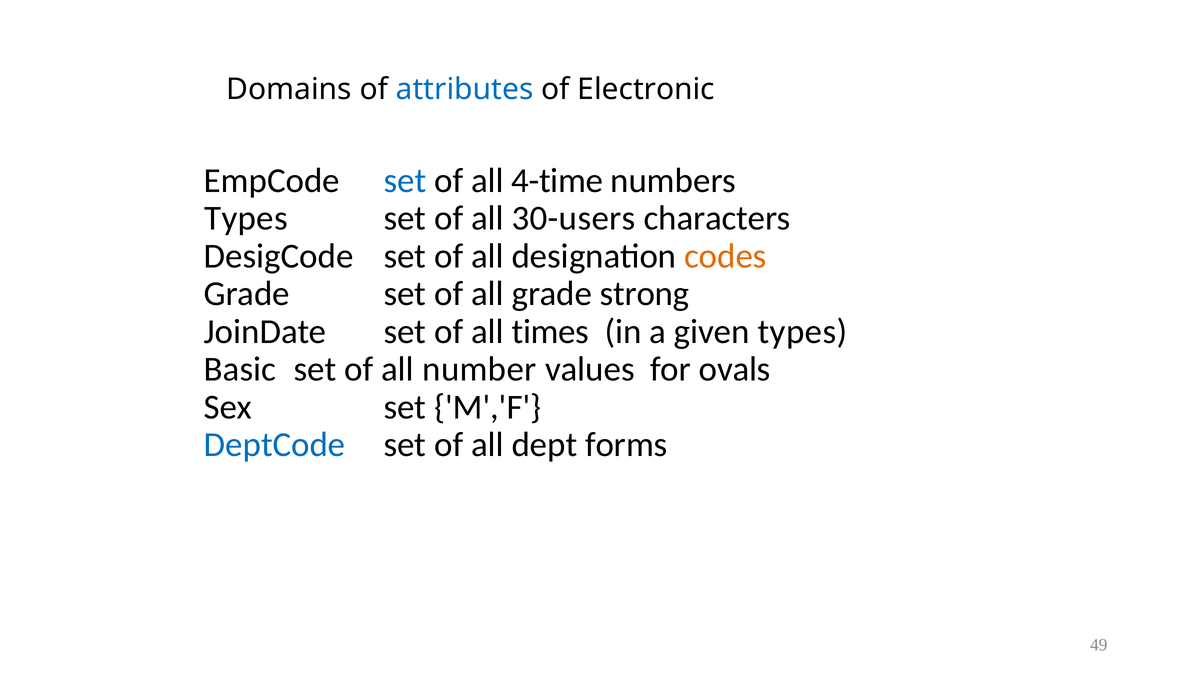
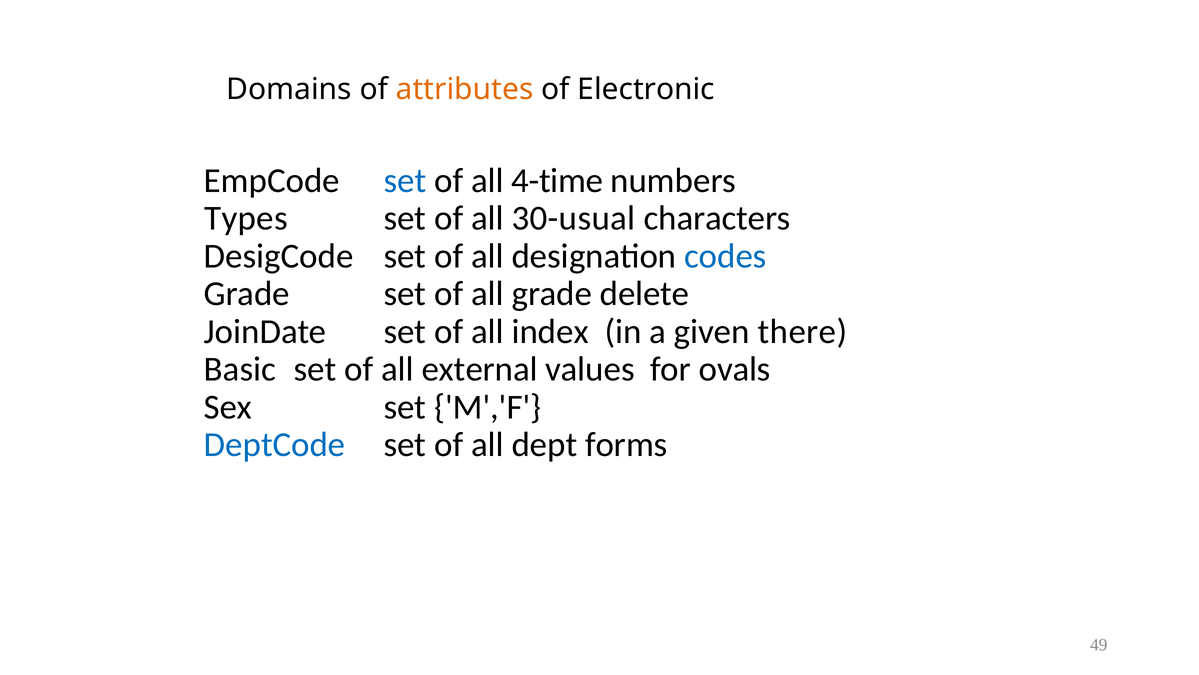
attributes colour: blue -> orange
30-users: 30-users -> 30-usual
codes colour: orange -> blue
strong: strong -> delete
times: times -> index
given types: types -> there
number: number -> external
